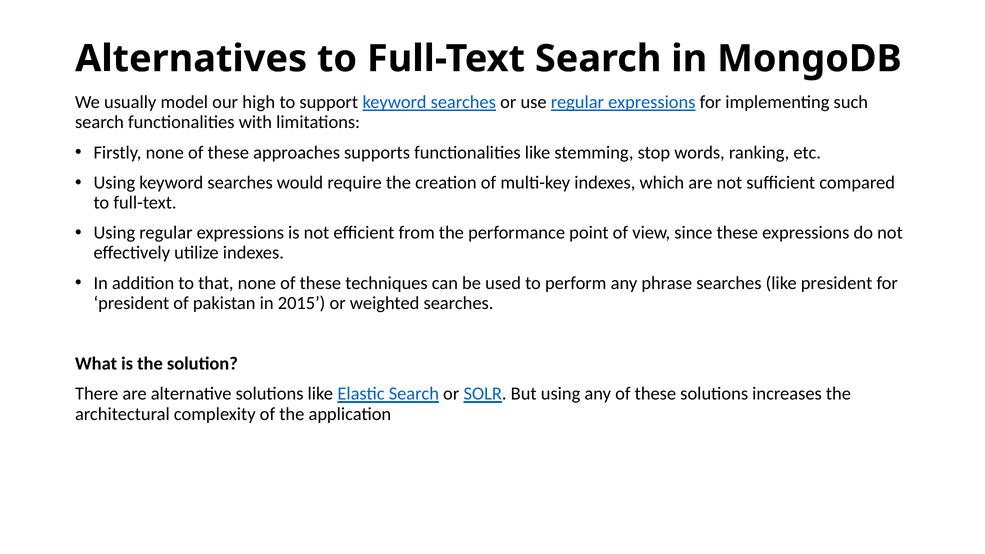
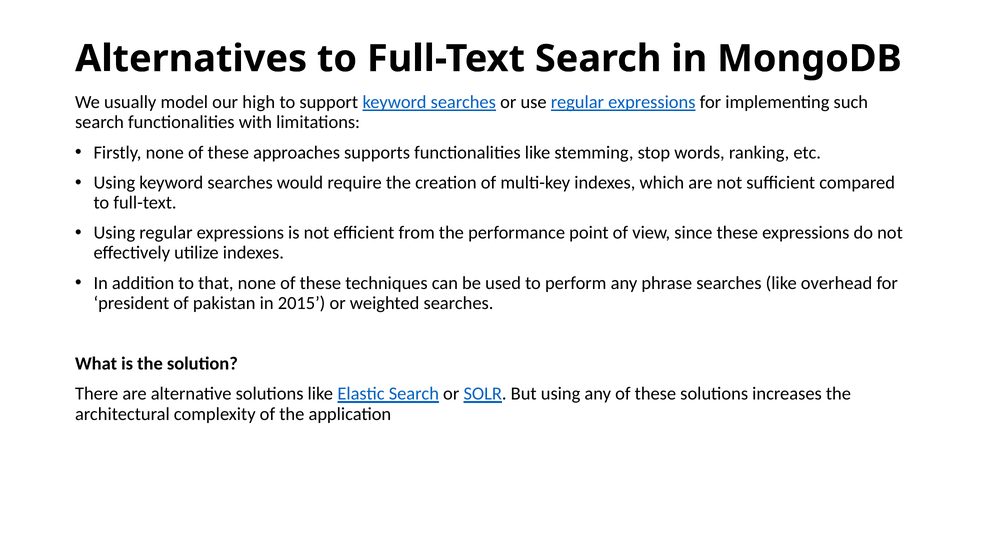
like president: president -> overhead
